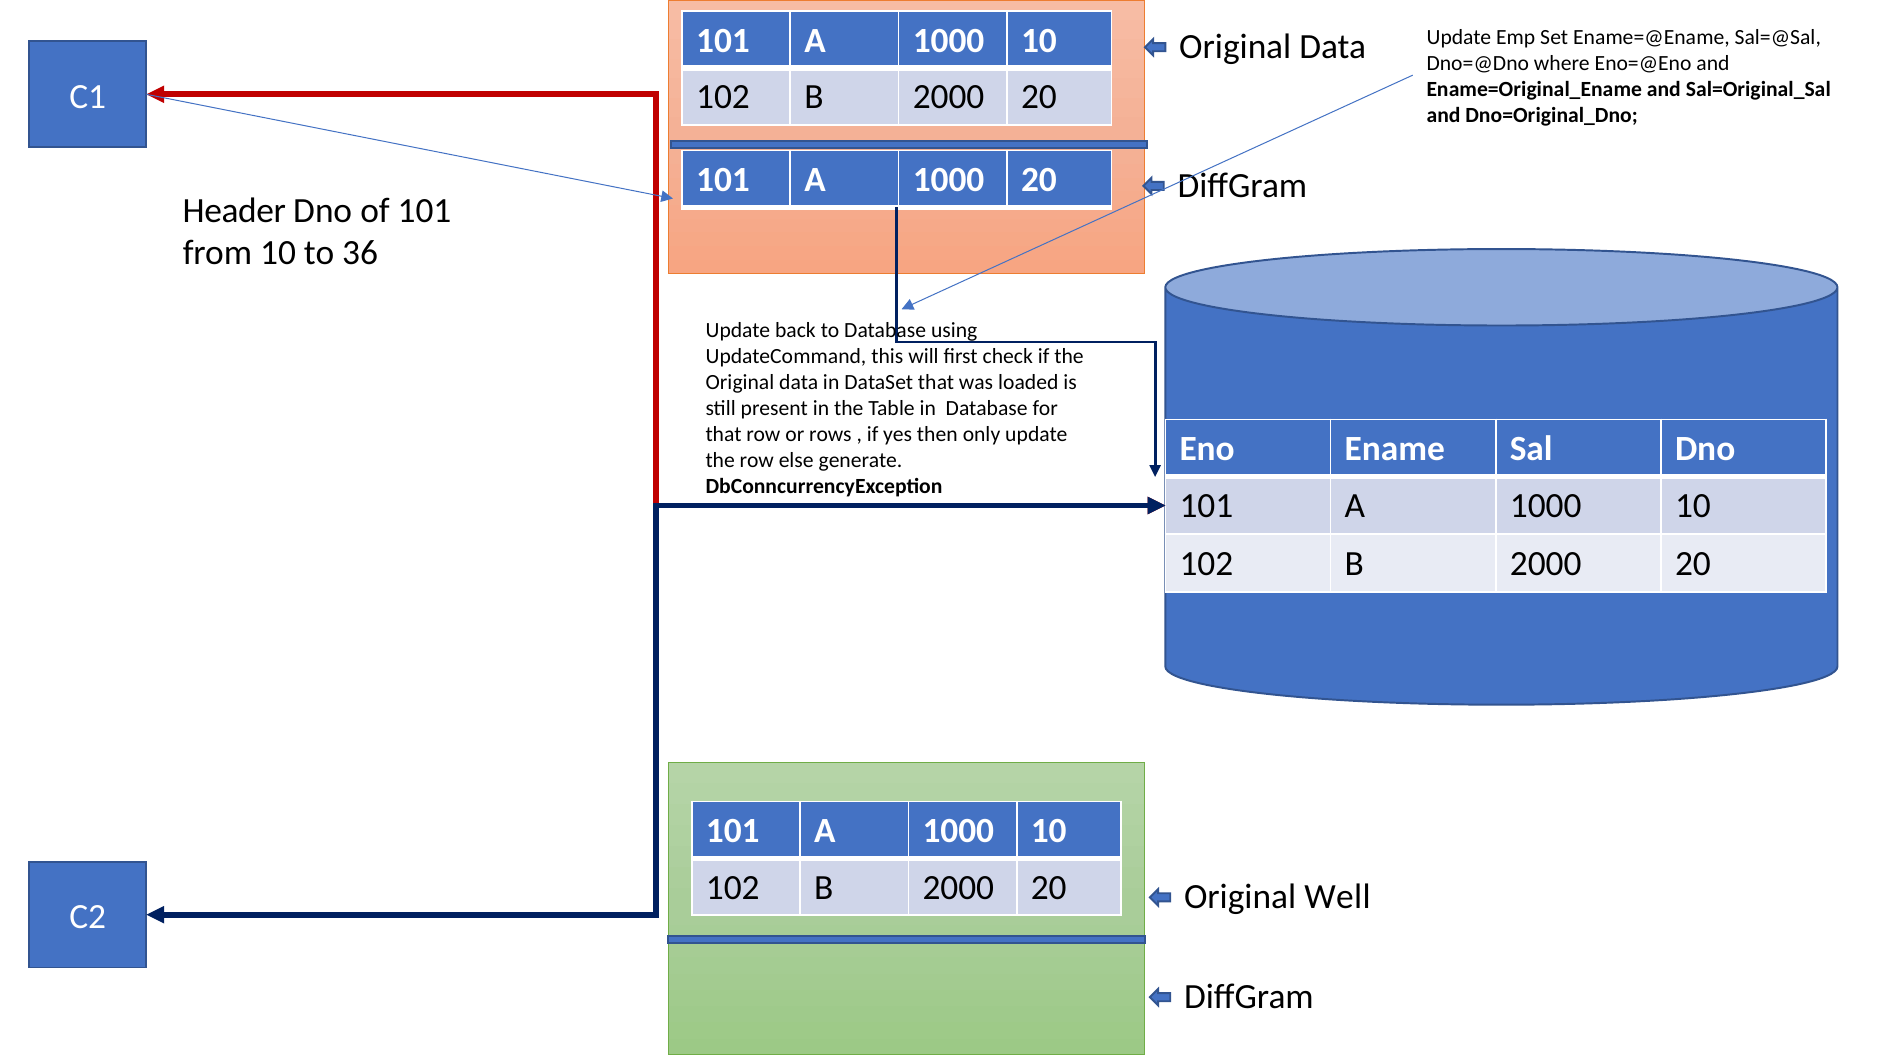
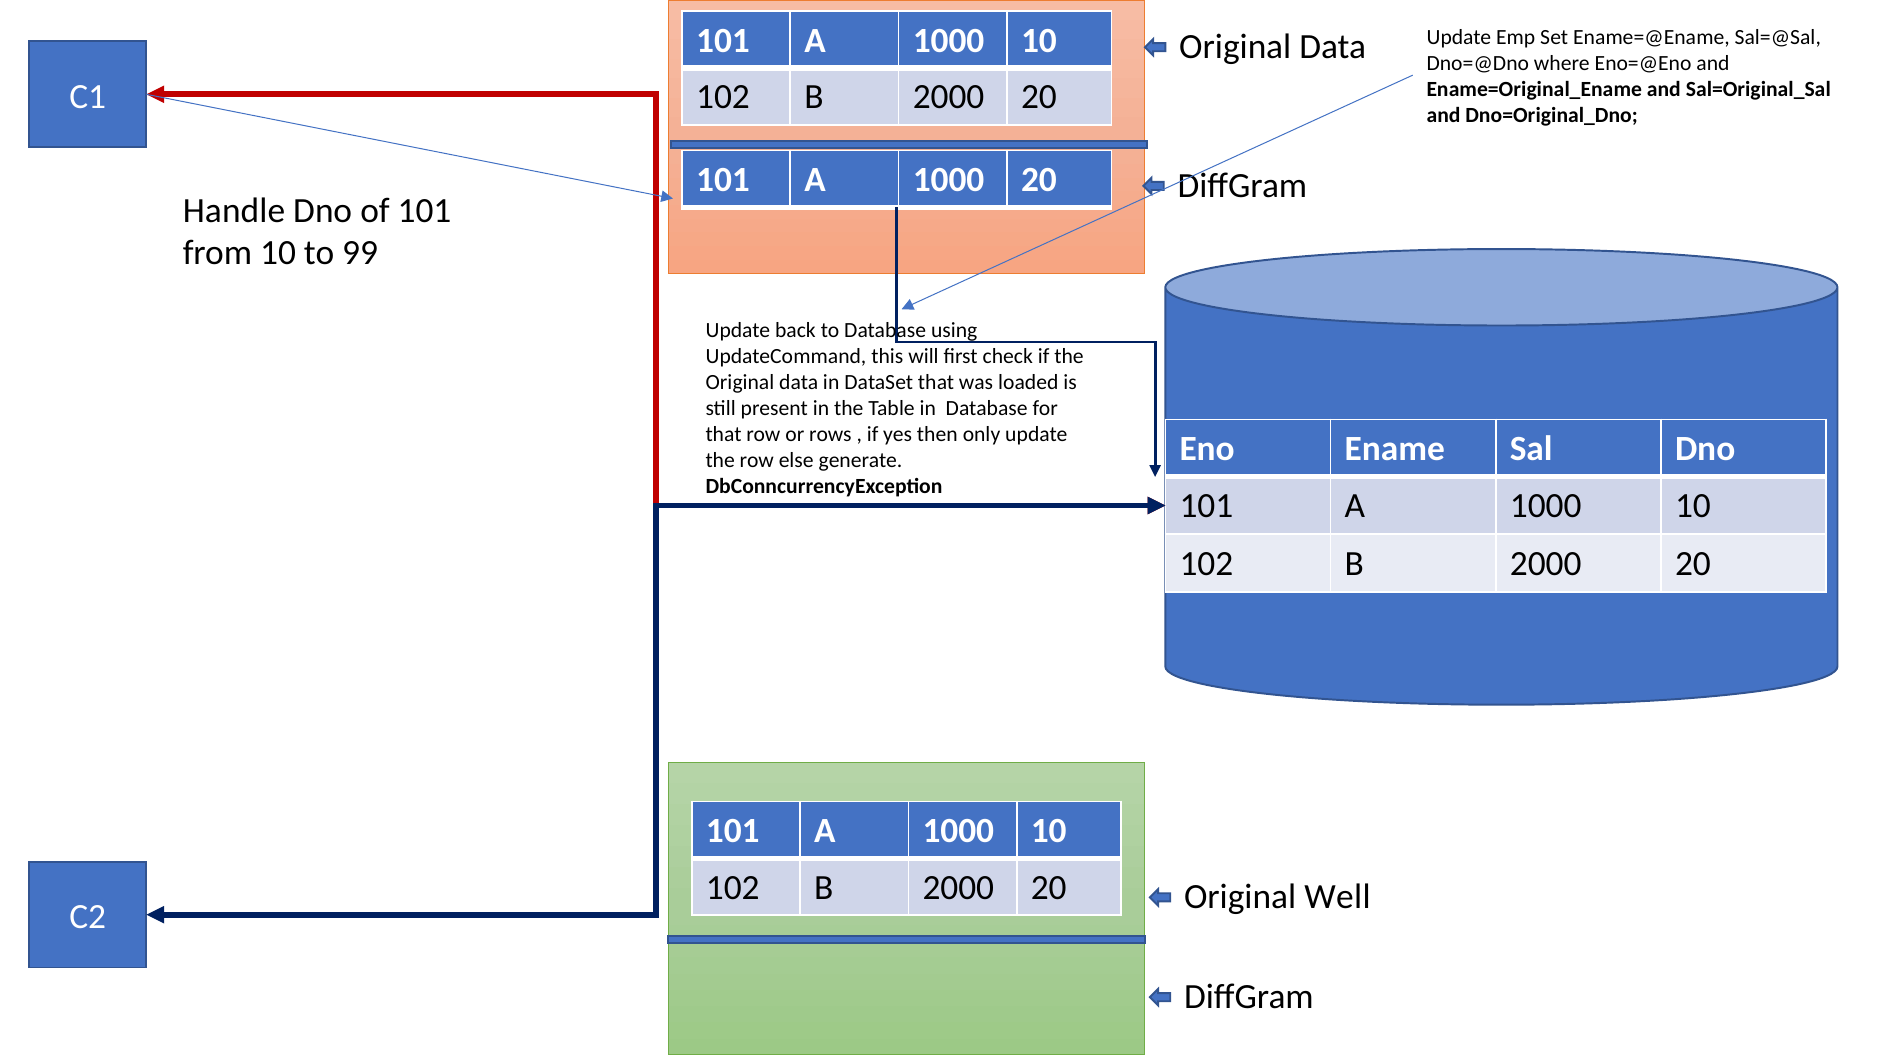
Header: Header -> Handle
36: 36 -> 99
